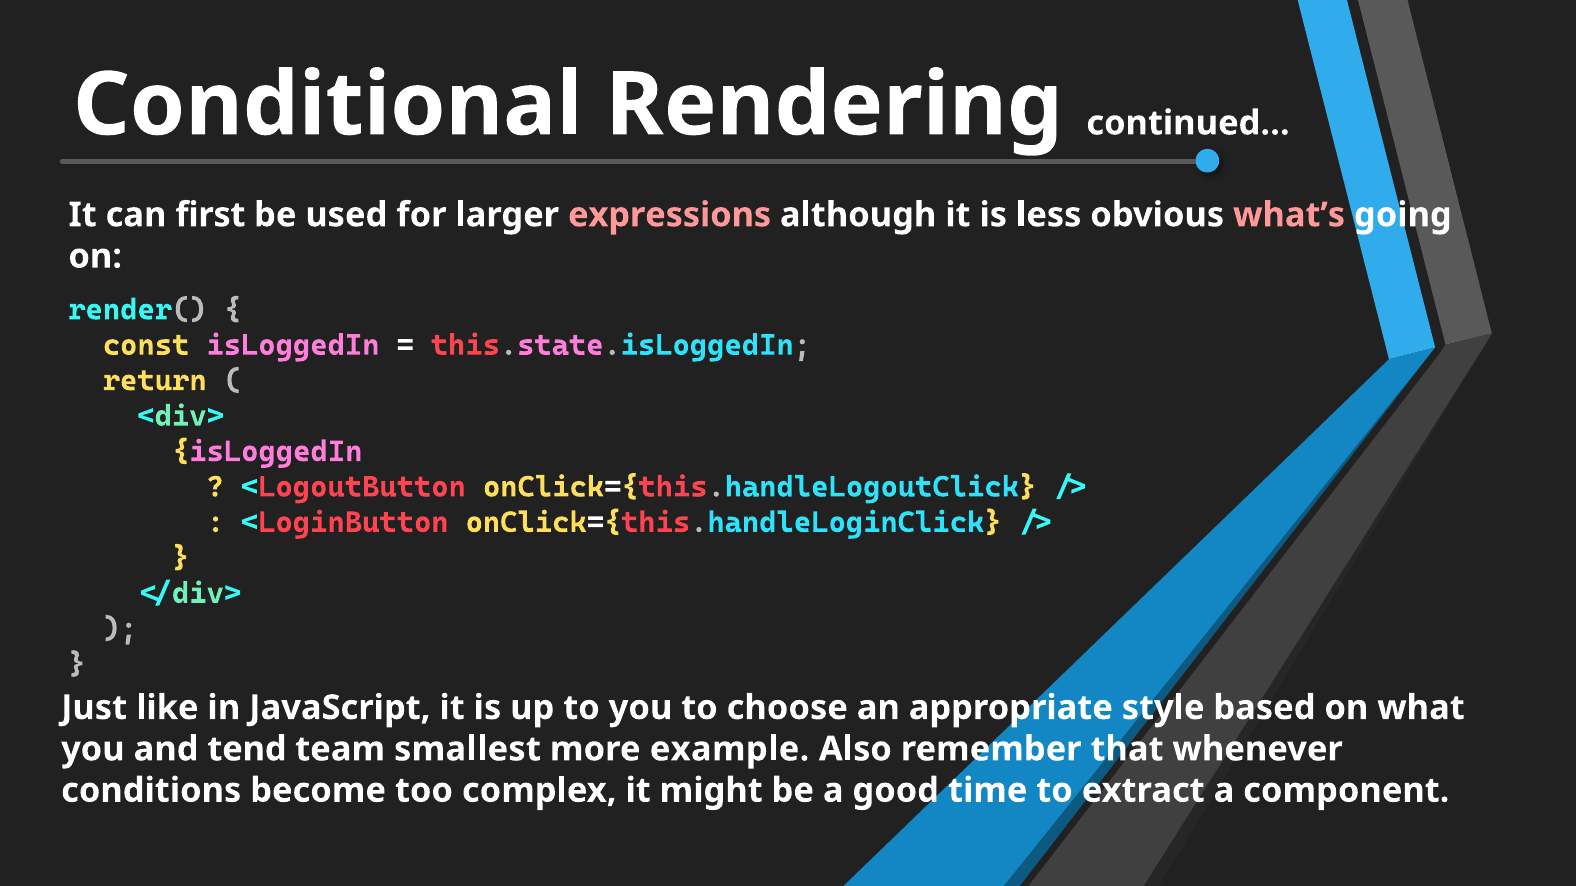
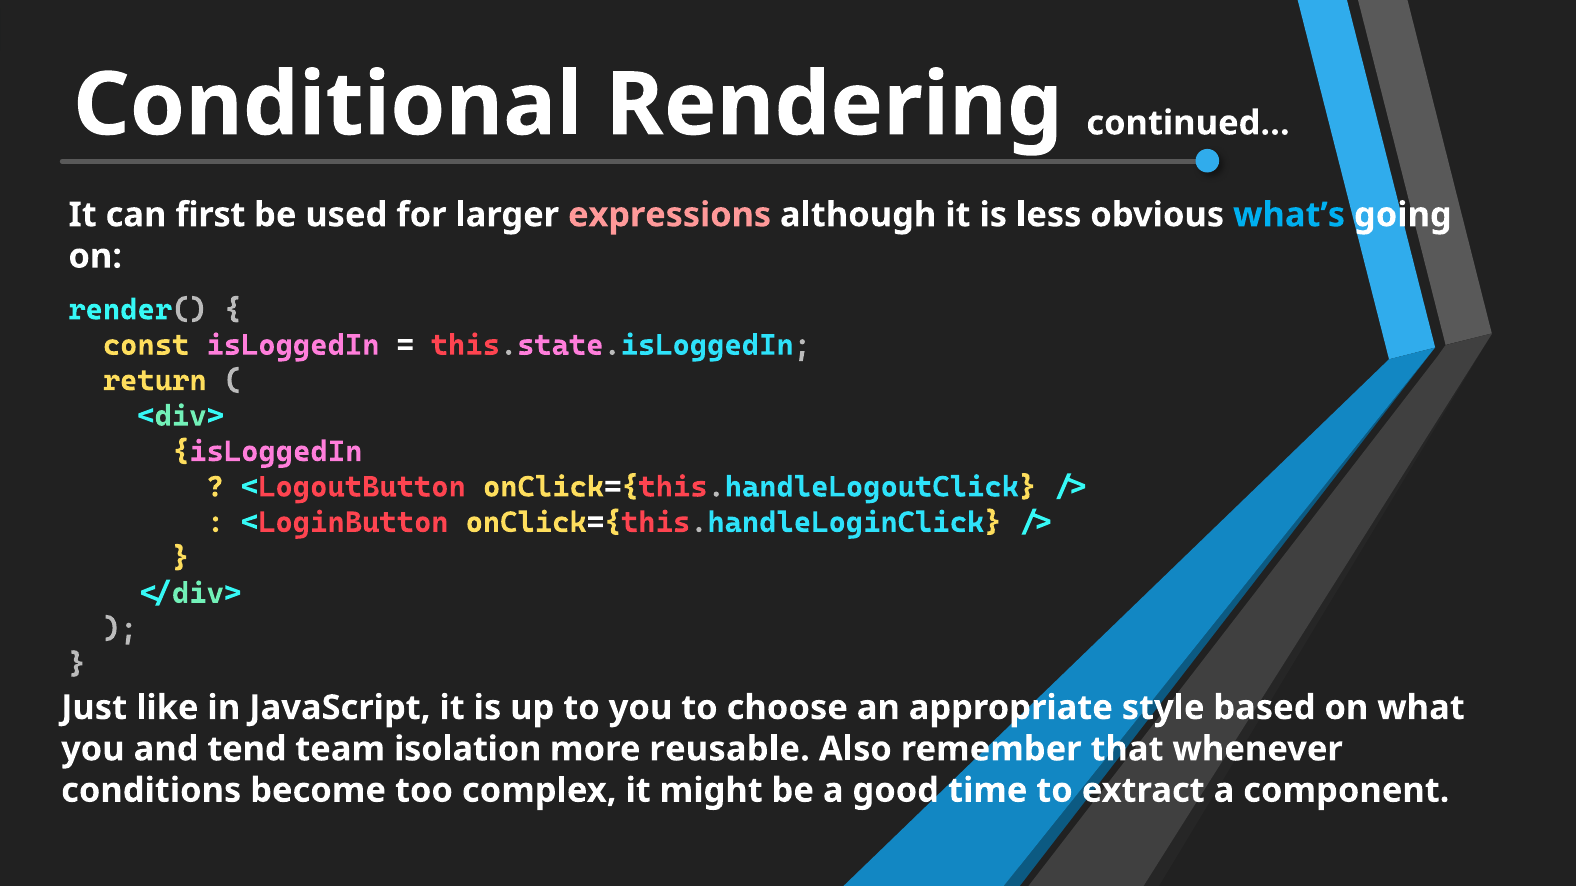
what’s colour: pink -> light blue
smallest: smallest -> isolation
example: example -> reusable
